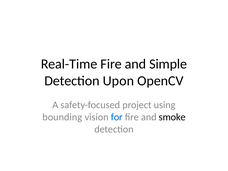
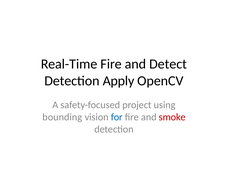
Simple: Simple -> Detect
Upon: Upon -> Apply
smoke colour: black -> red
